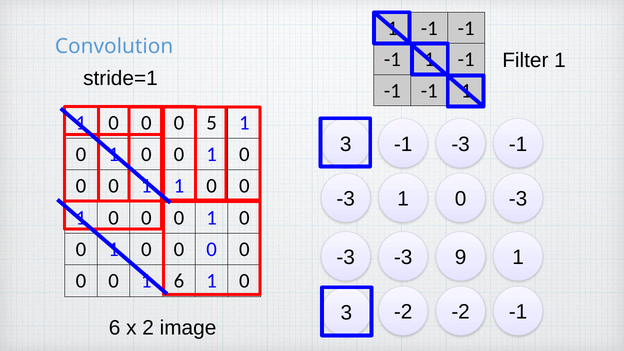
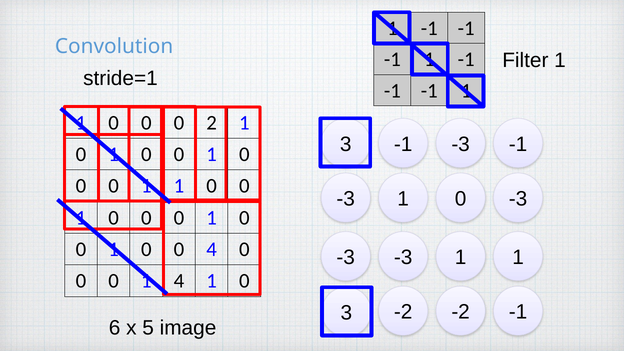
5: 5 -> 2
0 at (212, 249): 0 -> 4
-3 -3 9: 9 -> 1
6 at (179, 281): 6 -> 4
2: 2 -> 5
